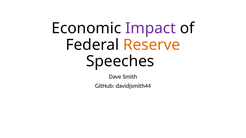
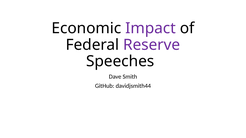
Reserve colour: orange -> purple
